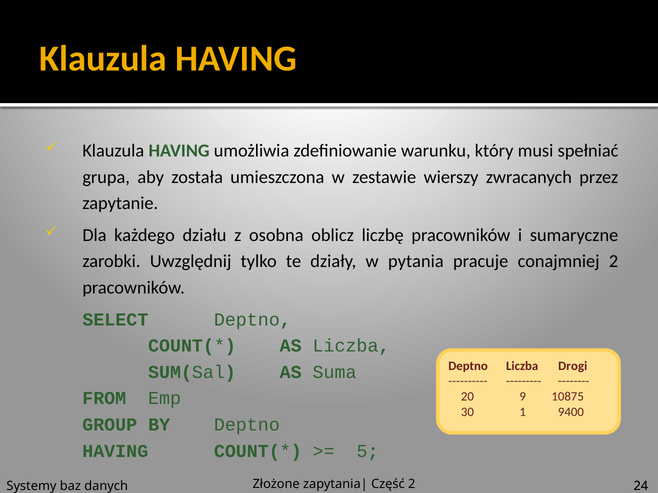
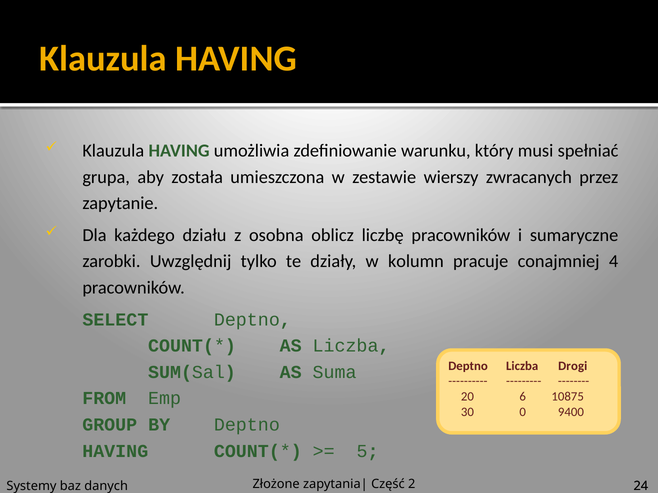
pytania: pytania -> kolumn
conajmniej 2: 2 -> 4
9: 9 -> 6
1: 1 -> 0
